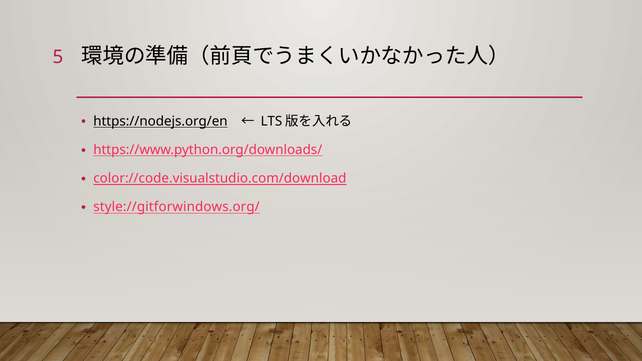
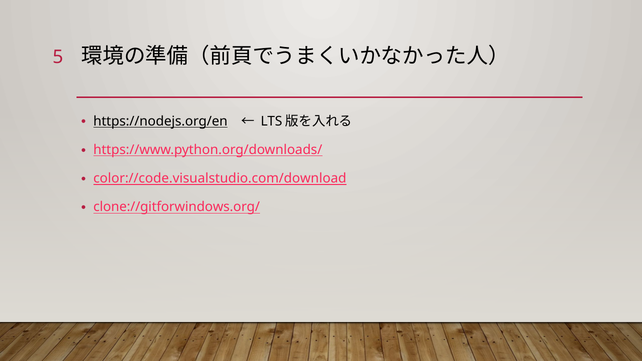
style://gitforwindows.org/: style://gitforwindows.org/ -> clone://gitforwindows.org/
